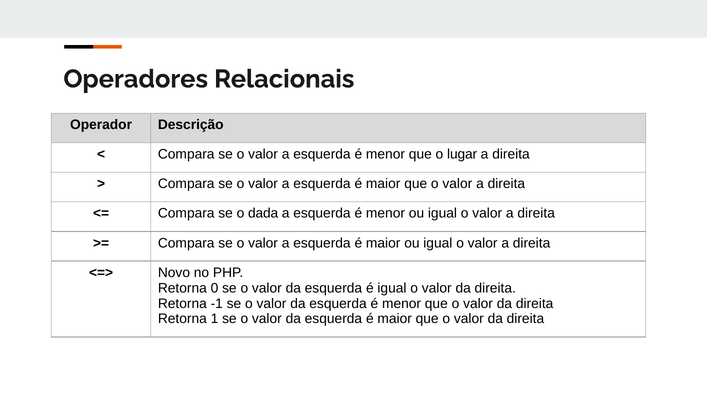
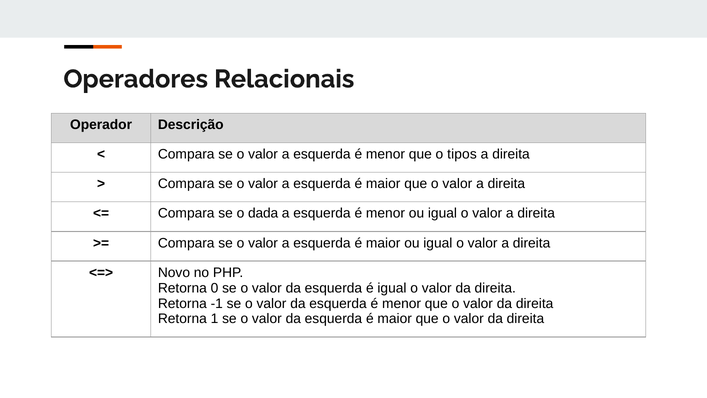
lugar: lugar -> tipos
